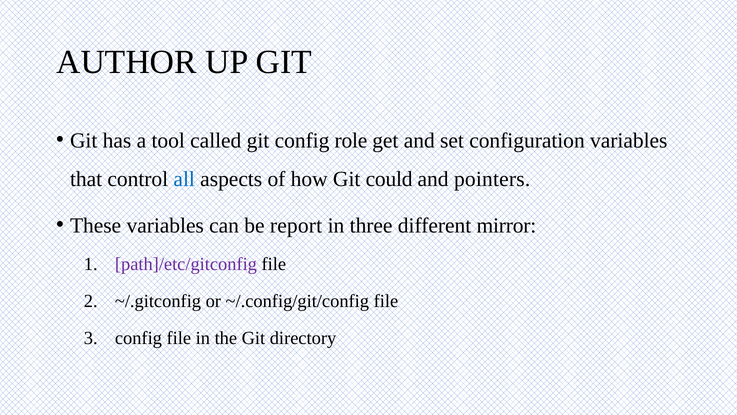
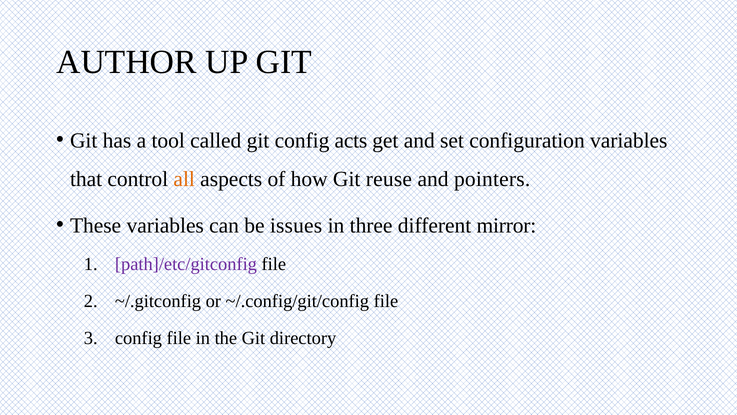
role: role -> acts
all colour: blue -> orange
could: could -> reuse
report: report -> issues
